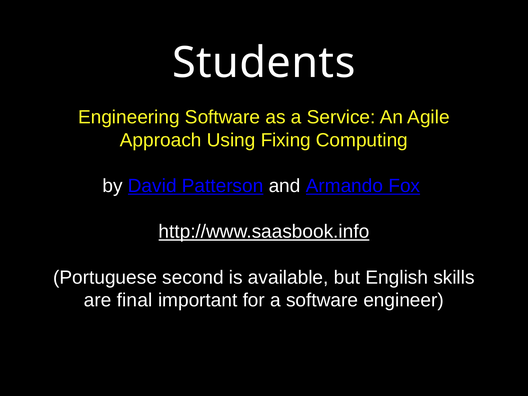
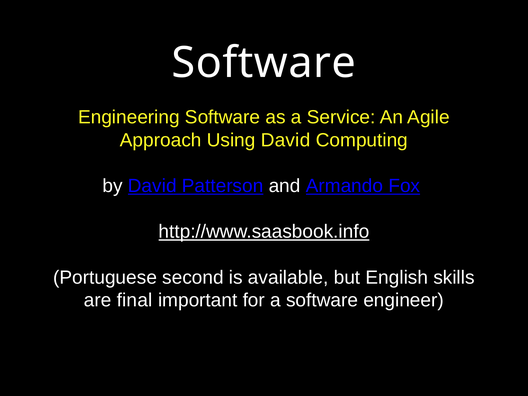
Students at (264, 63): Students -> Software
Using Fixing: Fixing -> David
